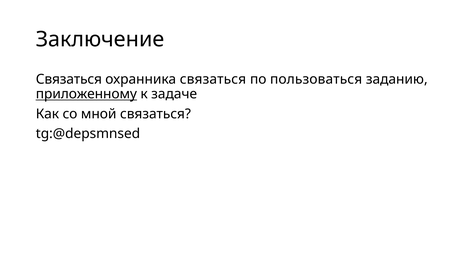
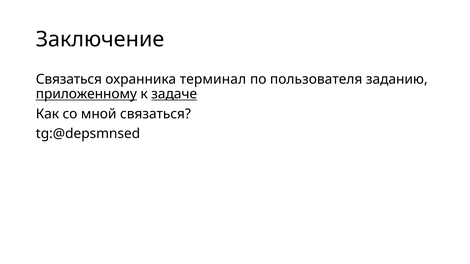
охранника связаться: связаться -> терминал
пользоваться: пользоваться -> пользователя
задаче underline: none -> present
